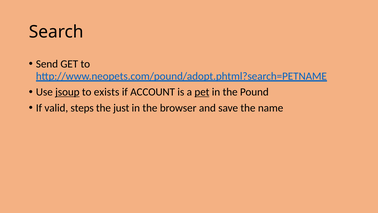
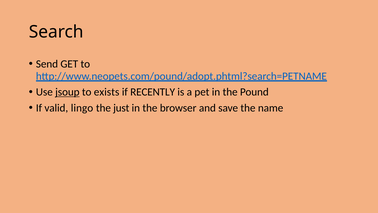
ACCOUNT: ACCOUNT -> RECENTLY
pet underline: present -> none
steps: steps -> lingo
